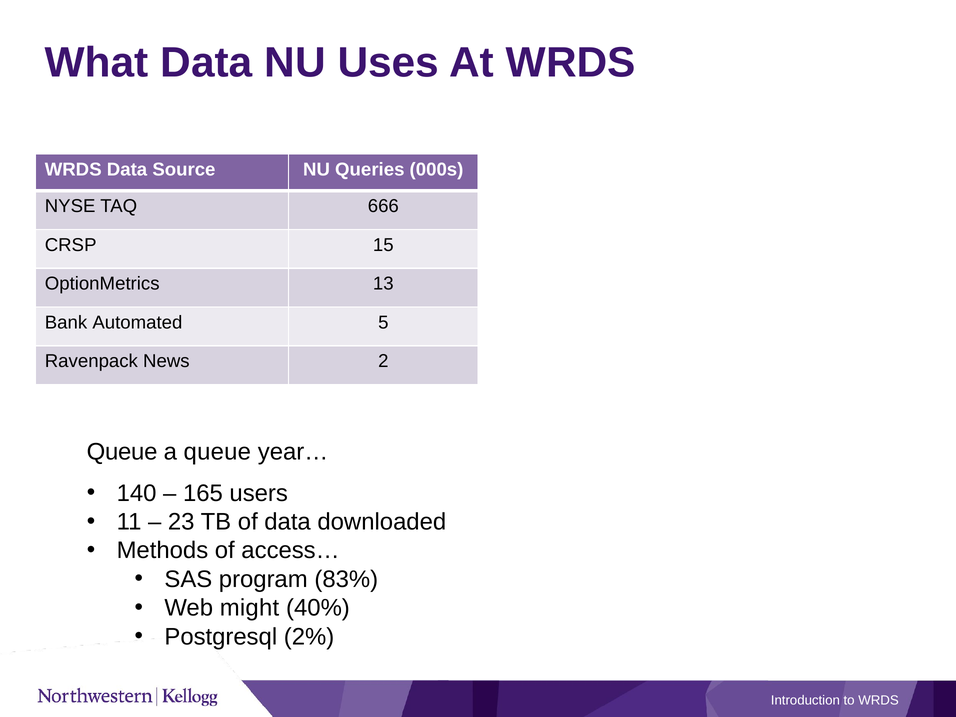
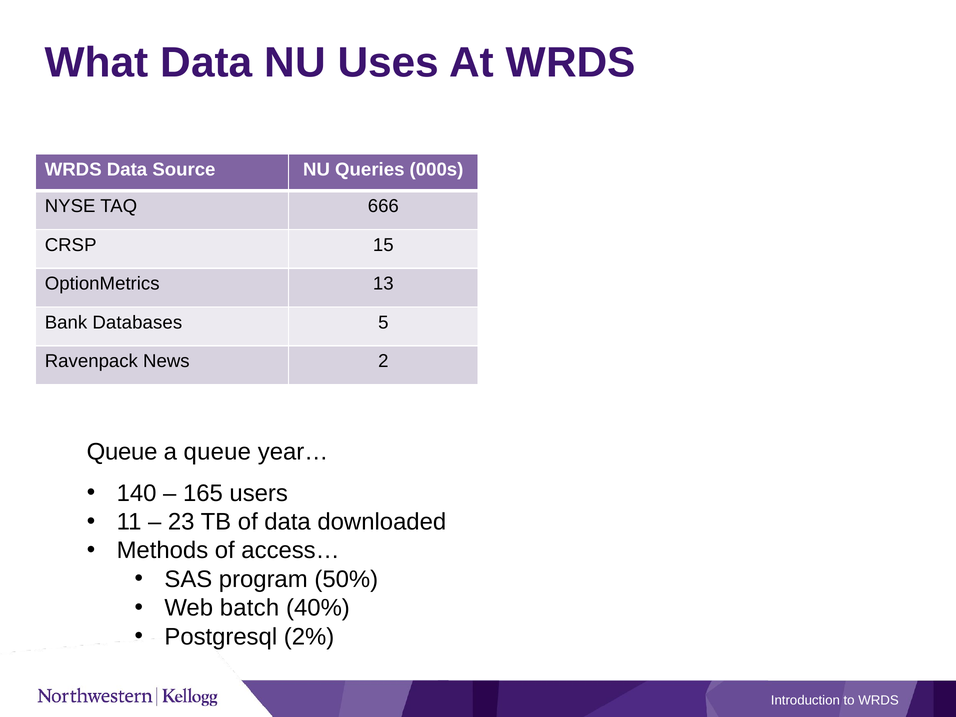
Automated: Automated -> Databases
83%: 83% -> 50%
might: might -> batch
